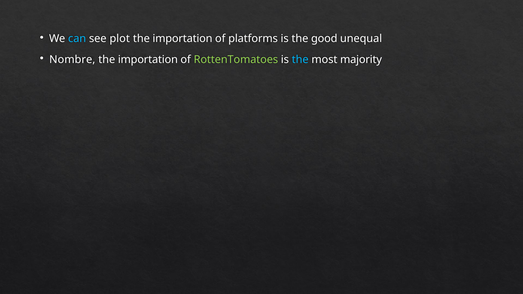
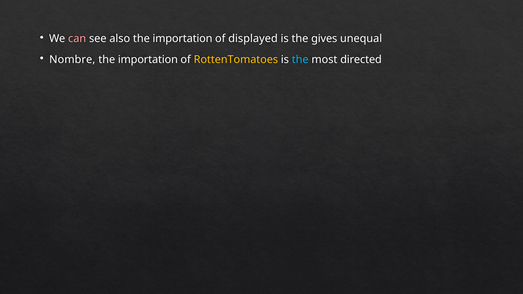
can colour: light blue -> pink
plot: plot -> also
platforms: platforms -> displayed
good: good -> gives
RottenTomatoes colour: light green -> yellow
majority: majority -> directed
